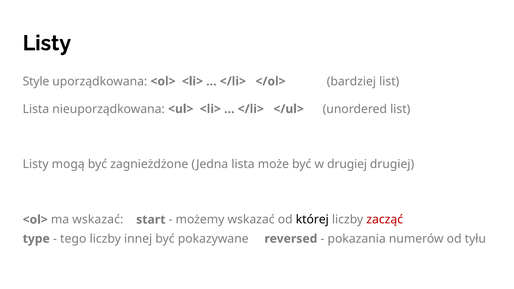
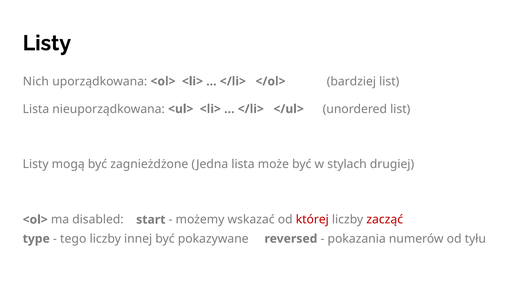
Style: Style -> Nich
w drugiej: drugiej -> stylach
ma wskazać: wskazać -> disabled
której colour: black -> red
